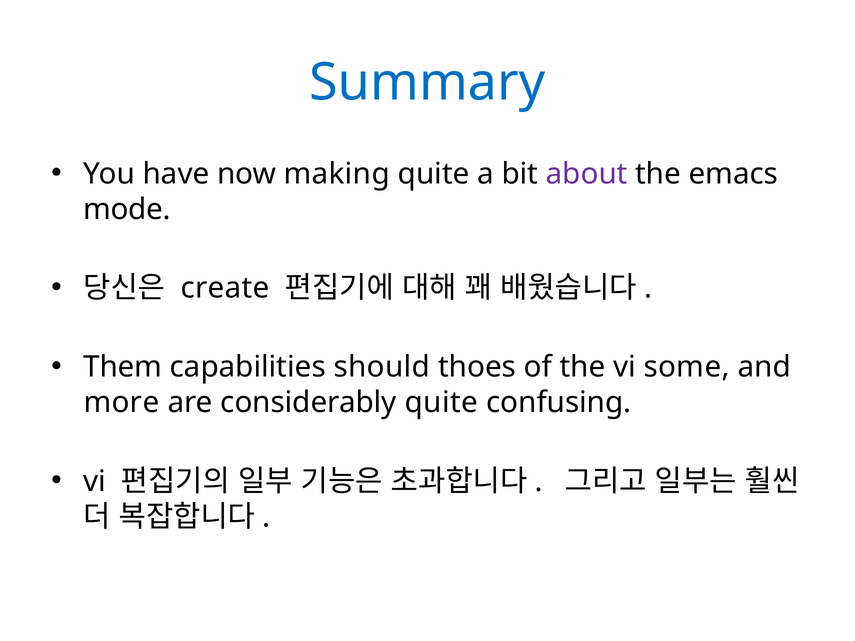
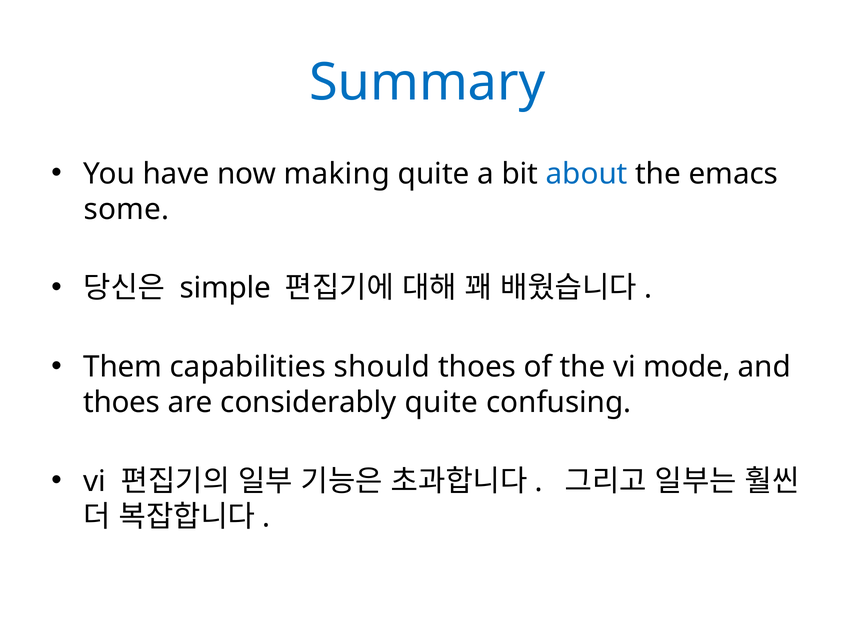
about colour: purple -> blue
mode: mode -> some
create: create -> simple
some: some -> mode
more at (121, 403): more -> thoes
